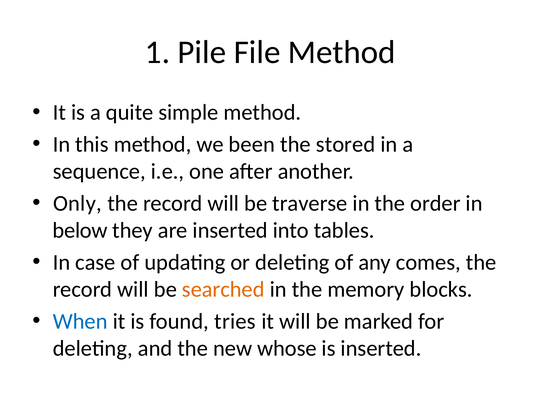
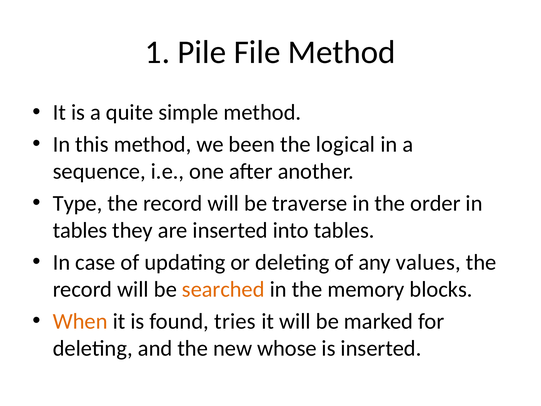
stored: stored -> logical
Only: Only -> Type
below at (80, 230): below -> tables
comes: comes -> values
When colour: blue -> orange
